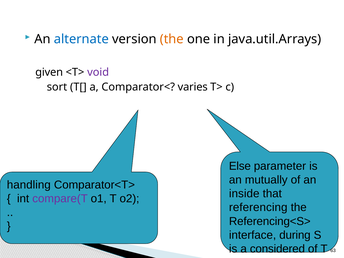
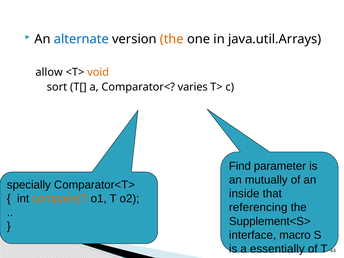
given: given -> allow
void colour: purple -> orange
Else: Else -> Find
handling: handling -> specially
compare(T colour: purple -> orange
Referencing<S>: Referencing<S> -> Supplement<S>
during: during -> macro
considered: considered -> essentially
